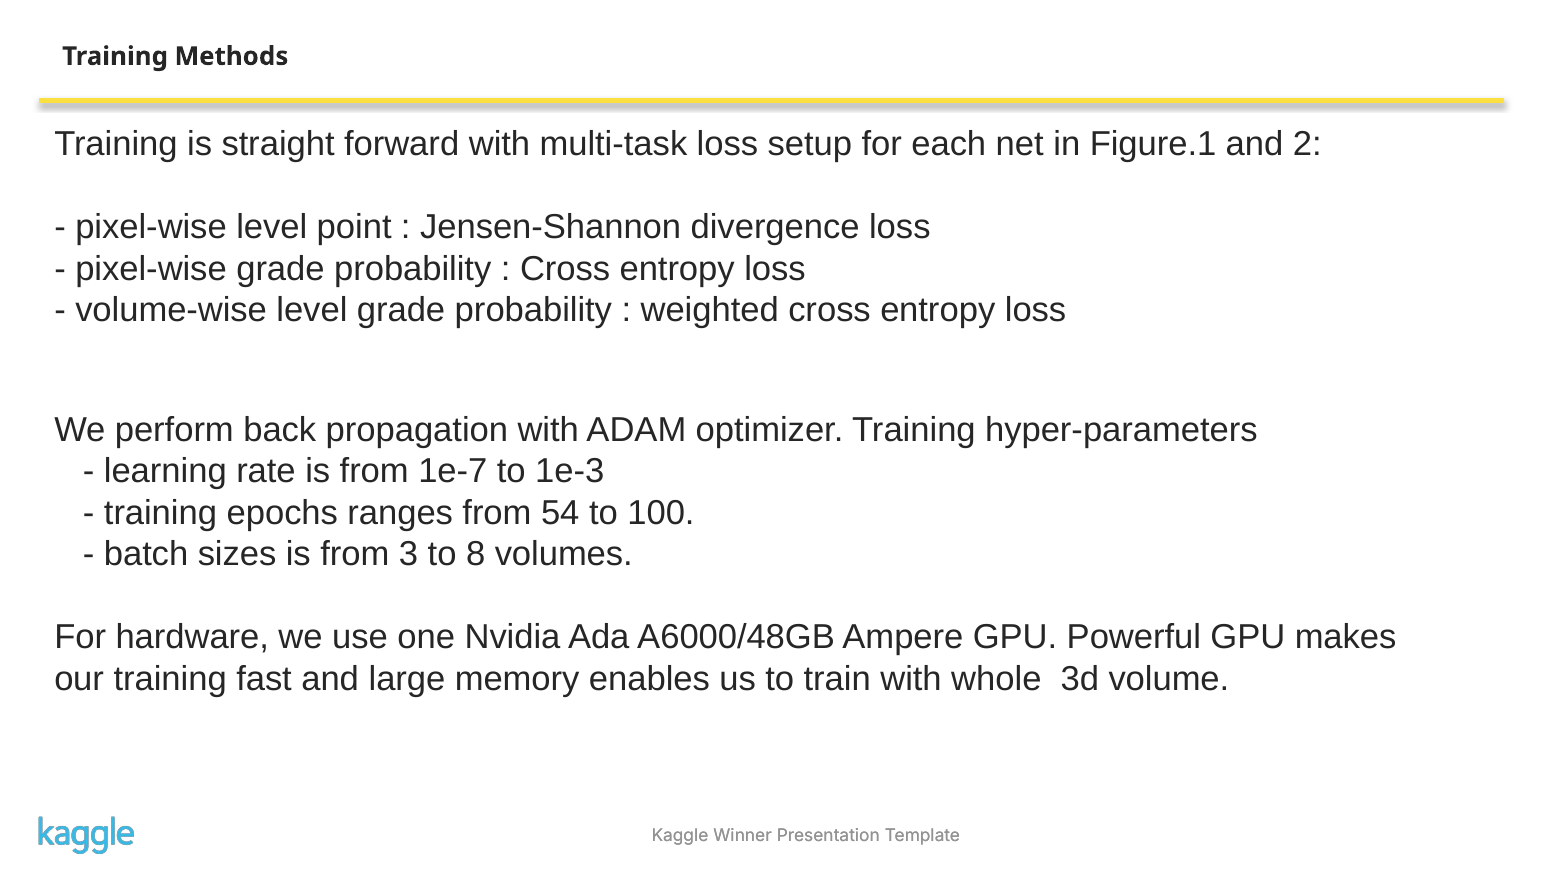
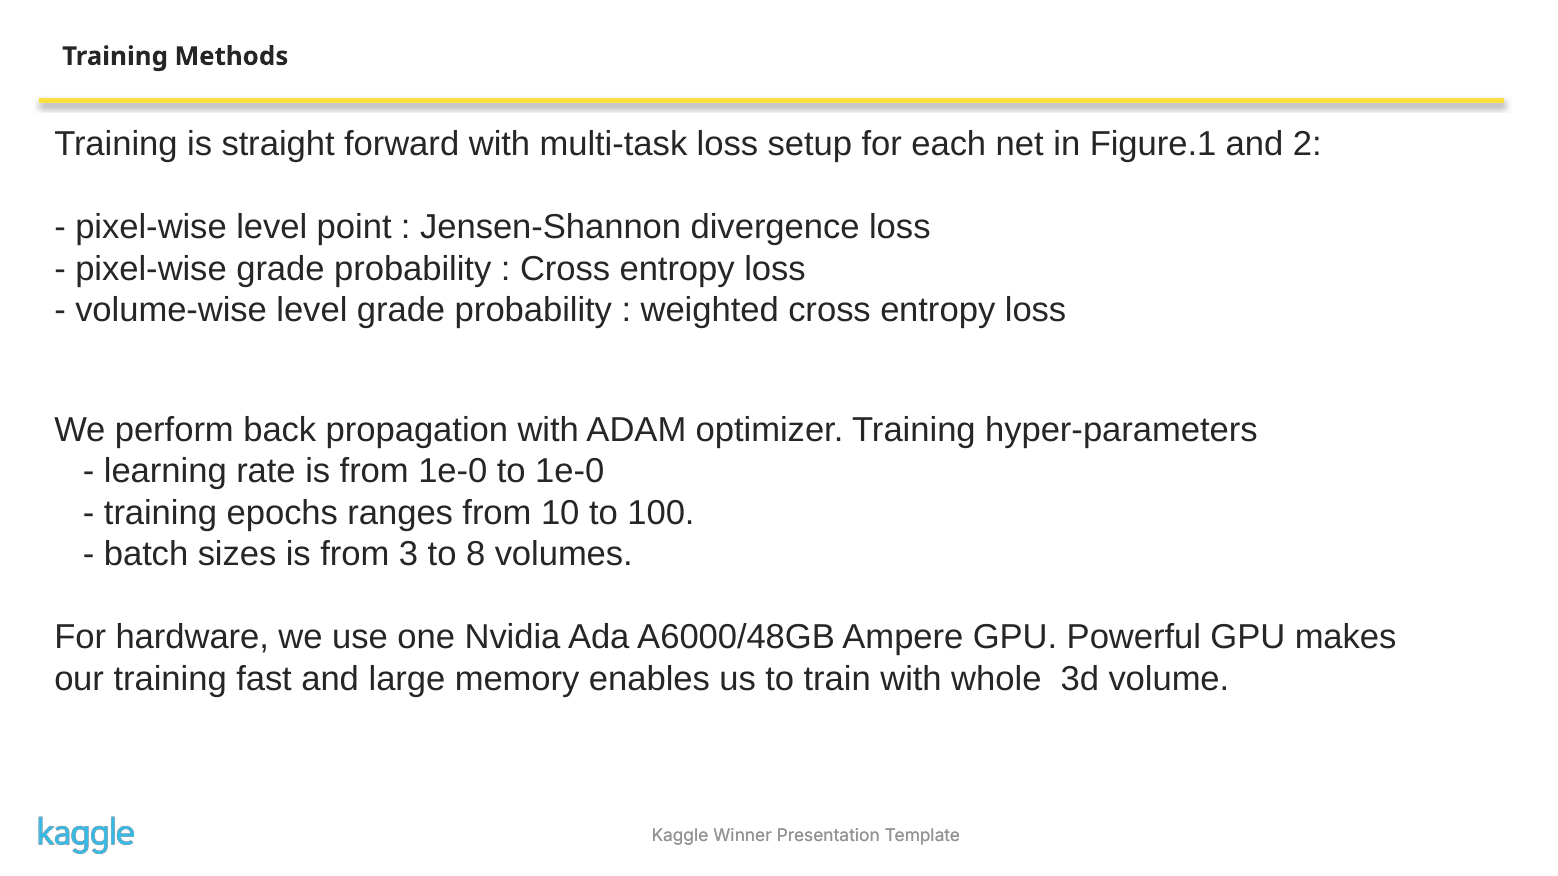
from 1e-7: 1e-7 -> 1e-0
to 1e-3: 1e-3 -> 1e-0
54: 54 -> 10
